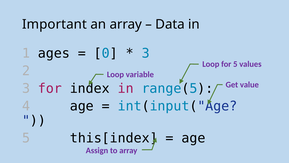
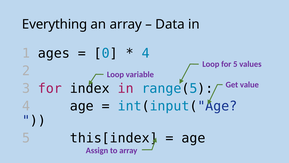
Important: Important -> Everything
3 at (146, 53): 3 -> 4
